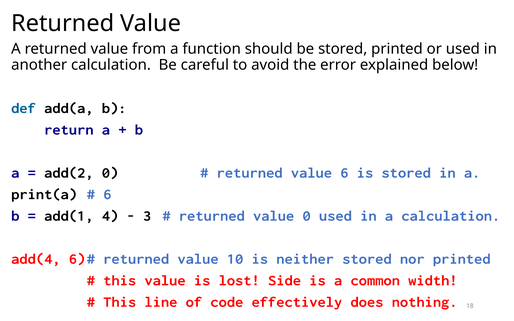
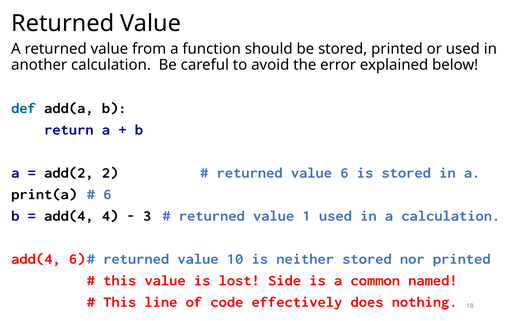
add(2 0: 0 -> 2
add(1 at (69, 216): add(1 -> add(4
value 0: 0 -> 1
width: width -> named
